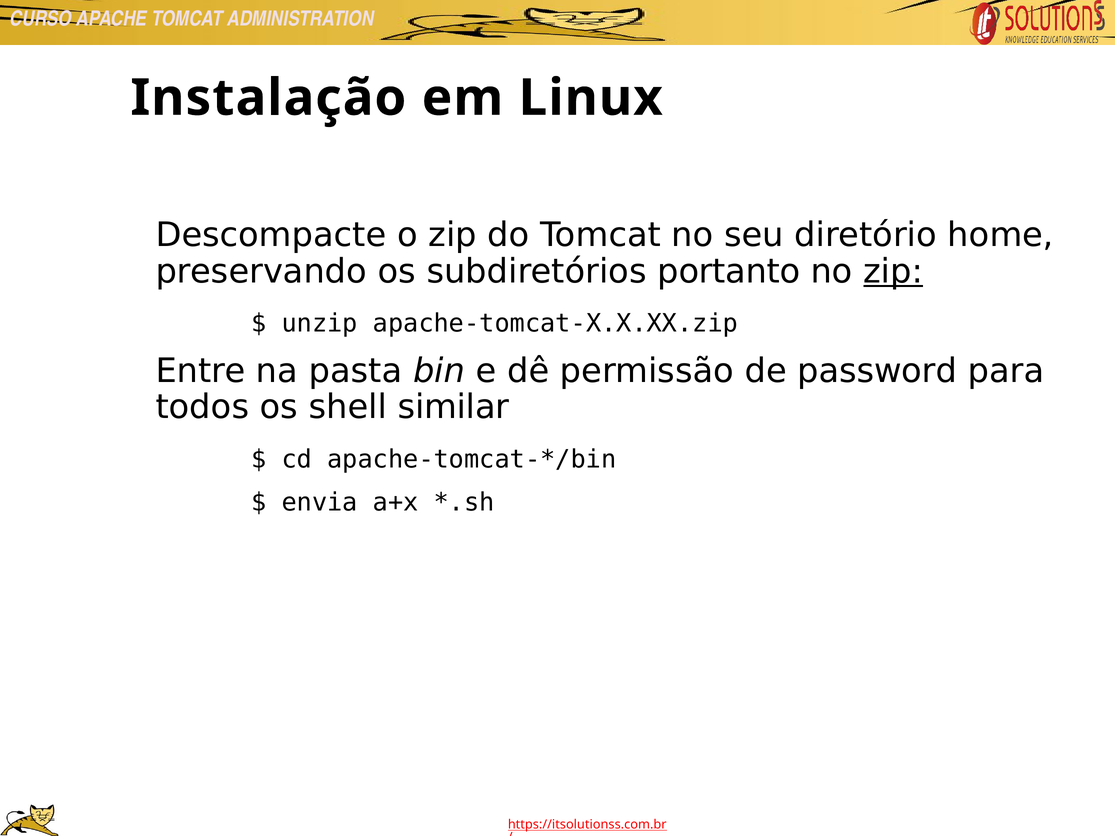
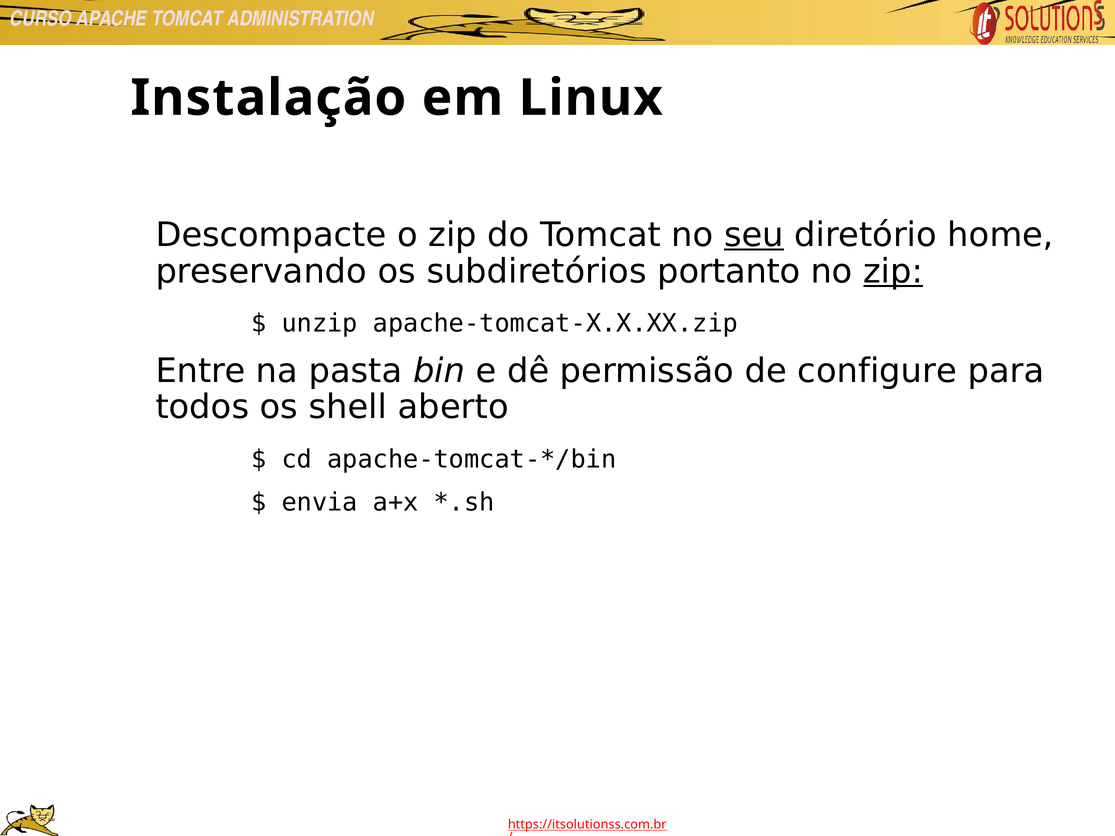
seu underline: none -> present
password: password -> configure
similar: similar -> aberto
